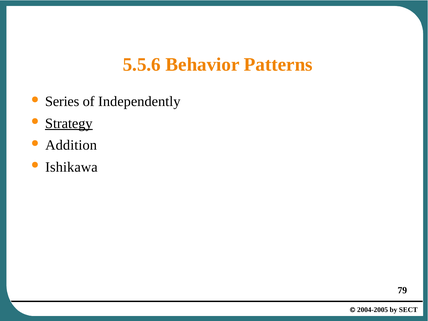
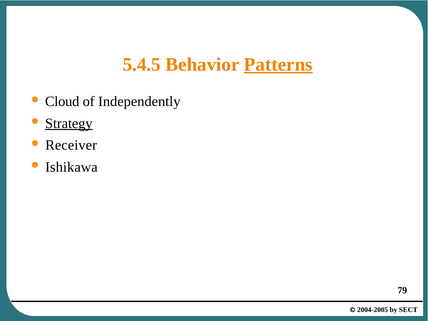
5.5.6: 5.5.6 -> 5.4.5
Patterns underline: none -> present
Series: Series -> Cloud
Addition: Addition -> Receiver
